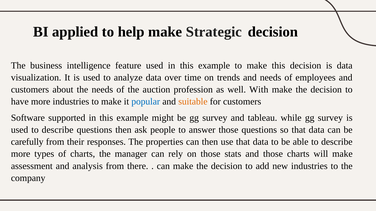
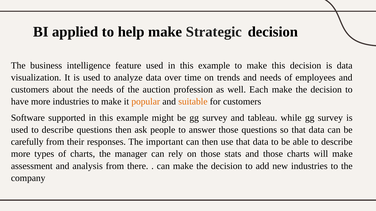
With: With -> Each
popular colour: blue -> orange
properties: properties -> important
